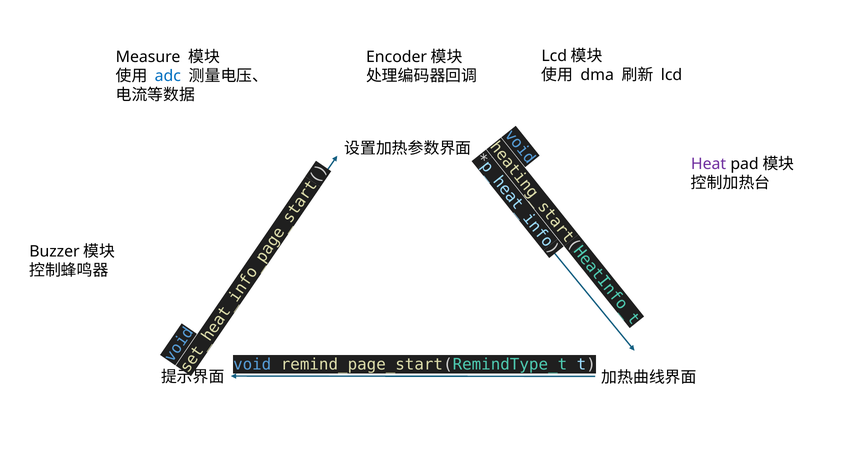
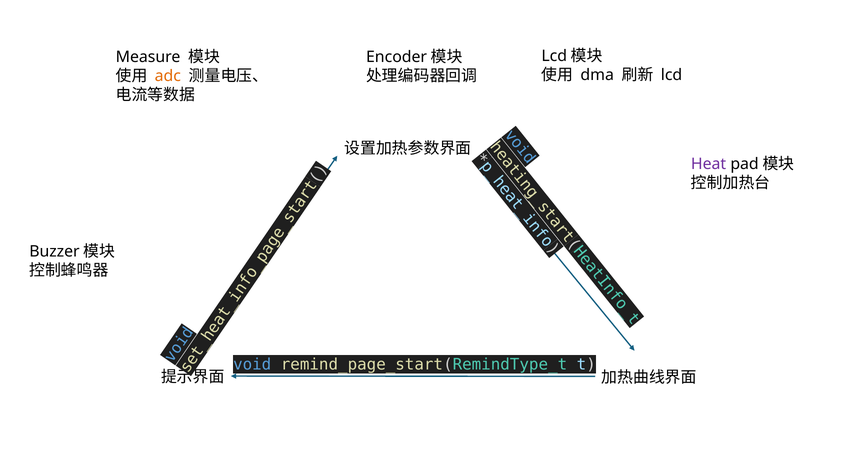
adc colour: blue -> orange
